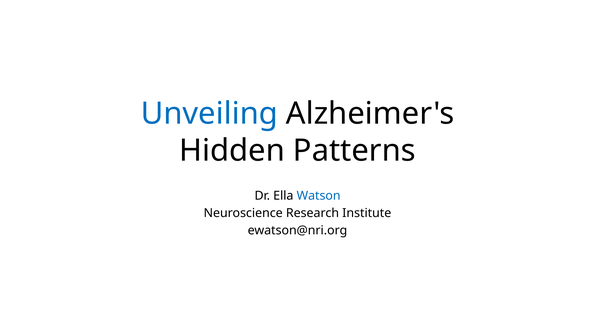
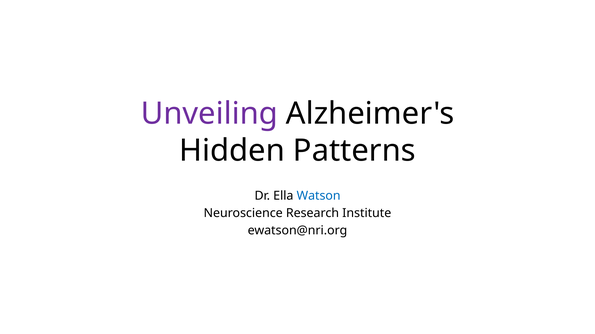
Unveiling colour: blue -> purple
